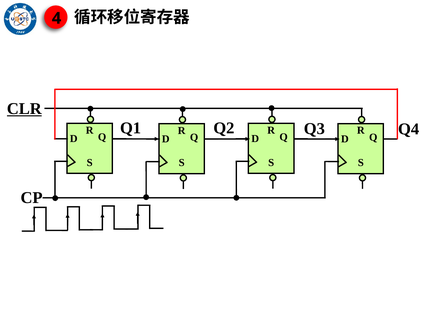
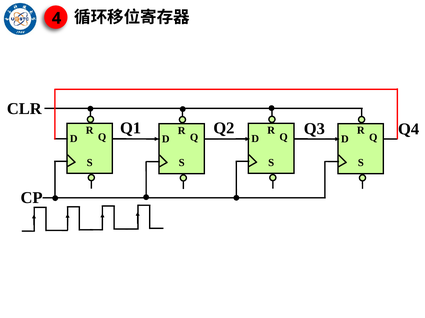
CLR underline: present -> none
